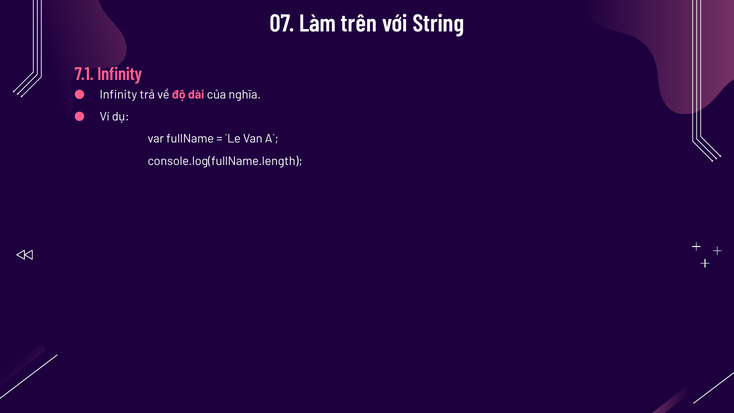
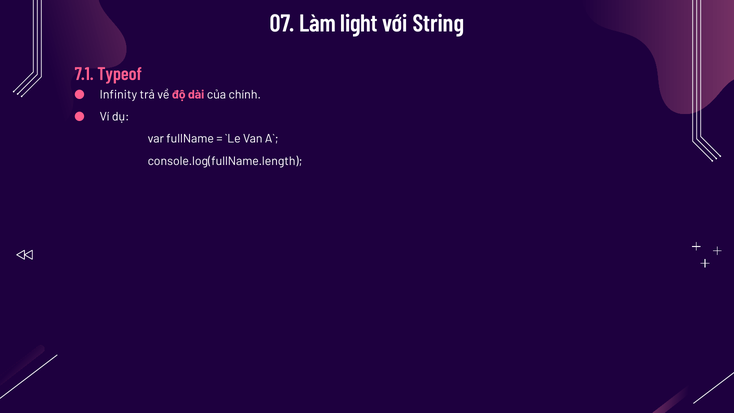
trên: trên -> light
7.1 Infinity: Infinity -> Typeof
nghĩa: nghĩa -> chính
